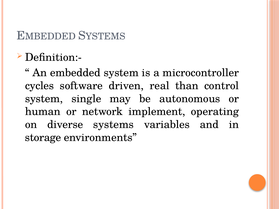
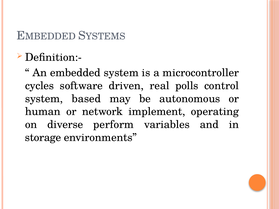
than: than -> polls
single: single -> based
systems: systems -> perform
